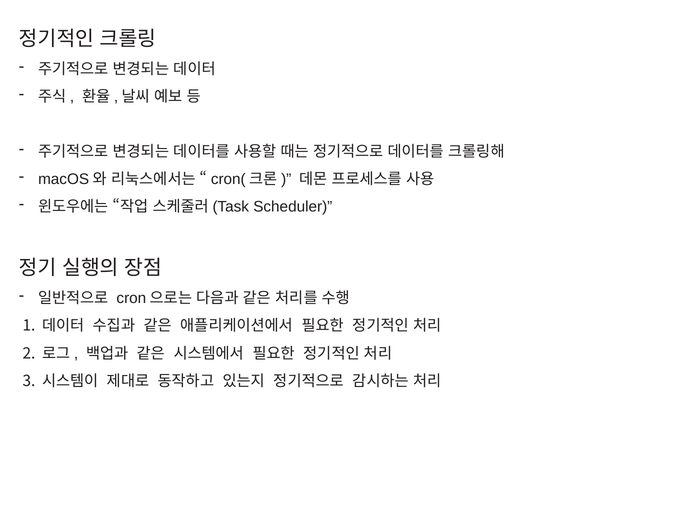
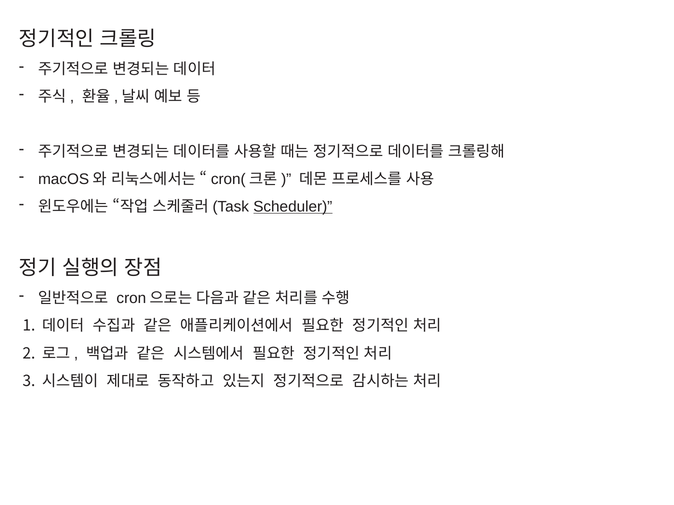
Scheduler underline: none -> present
